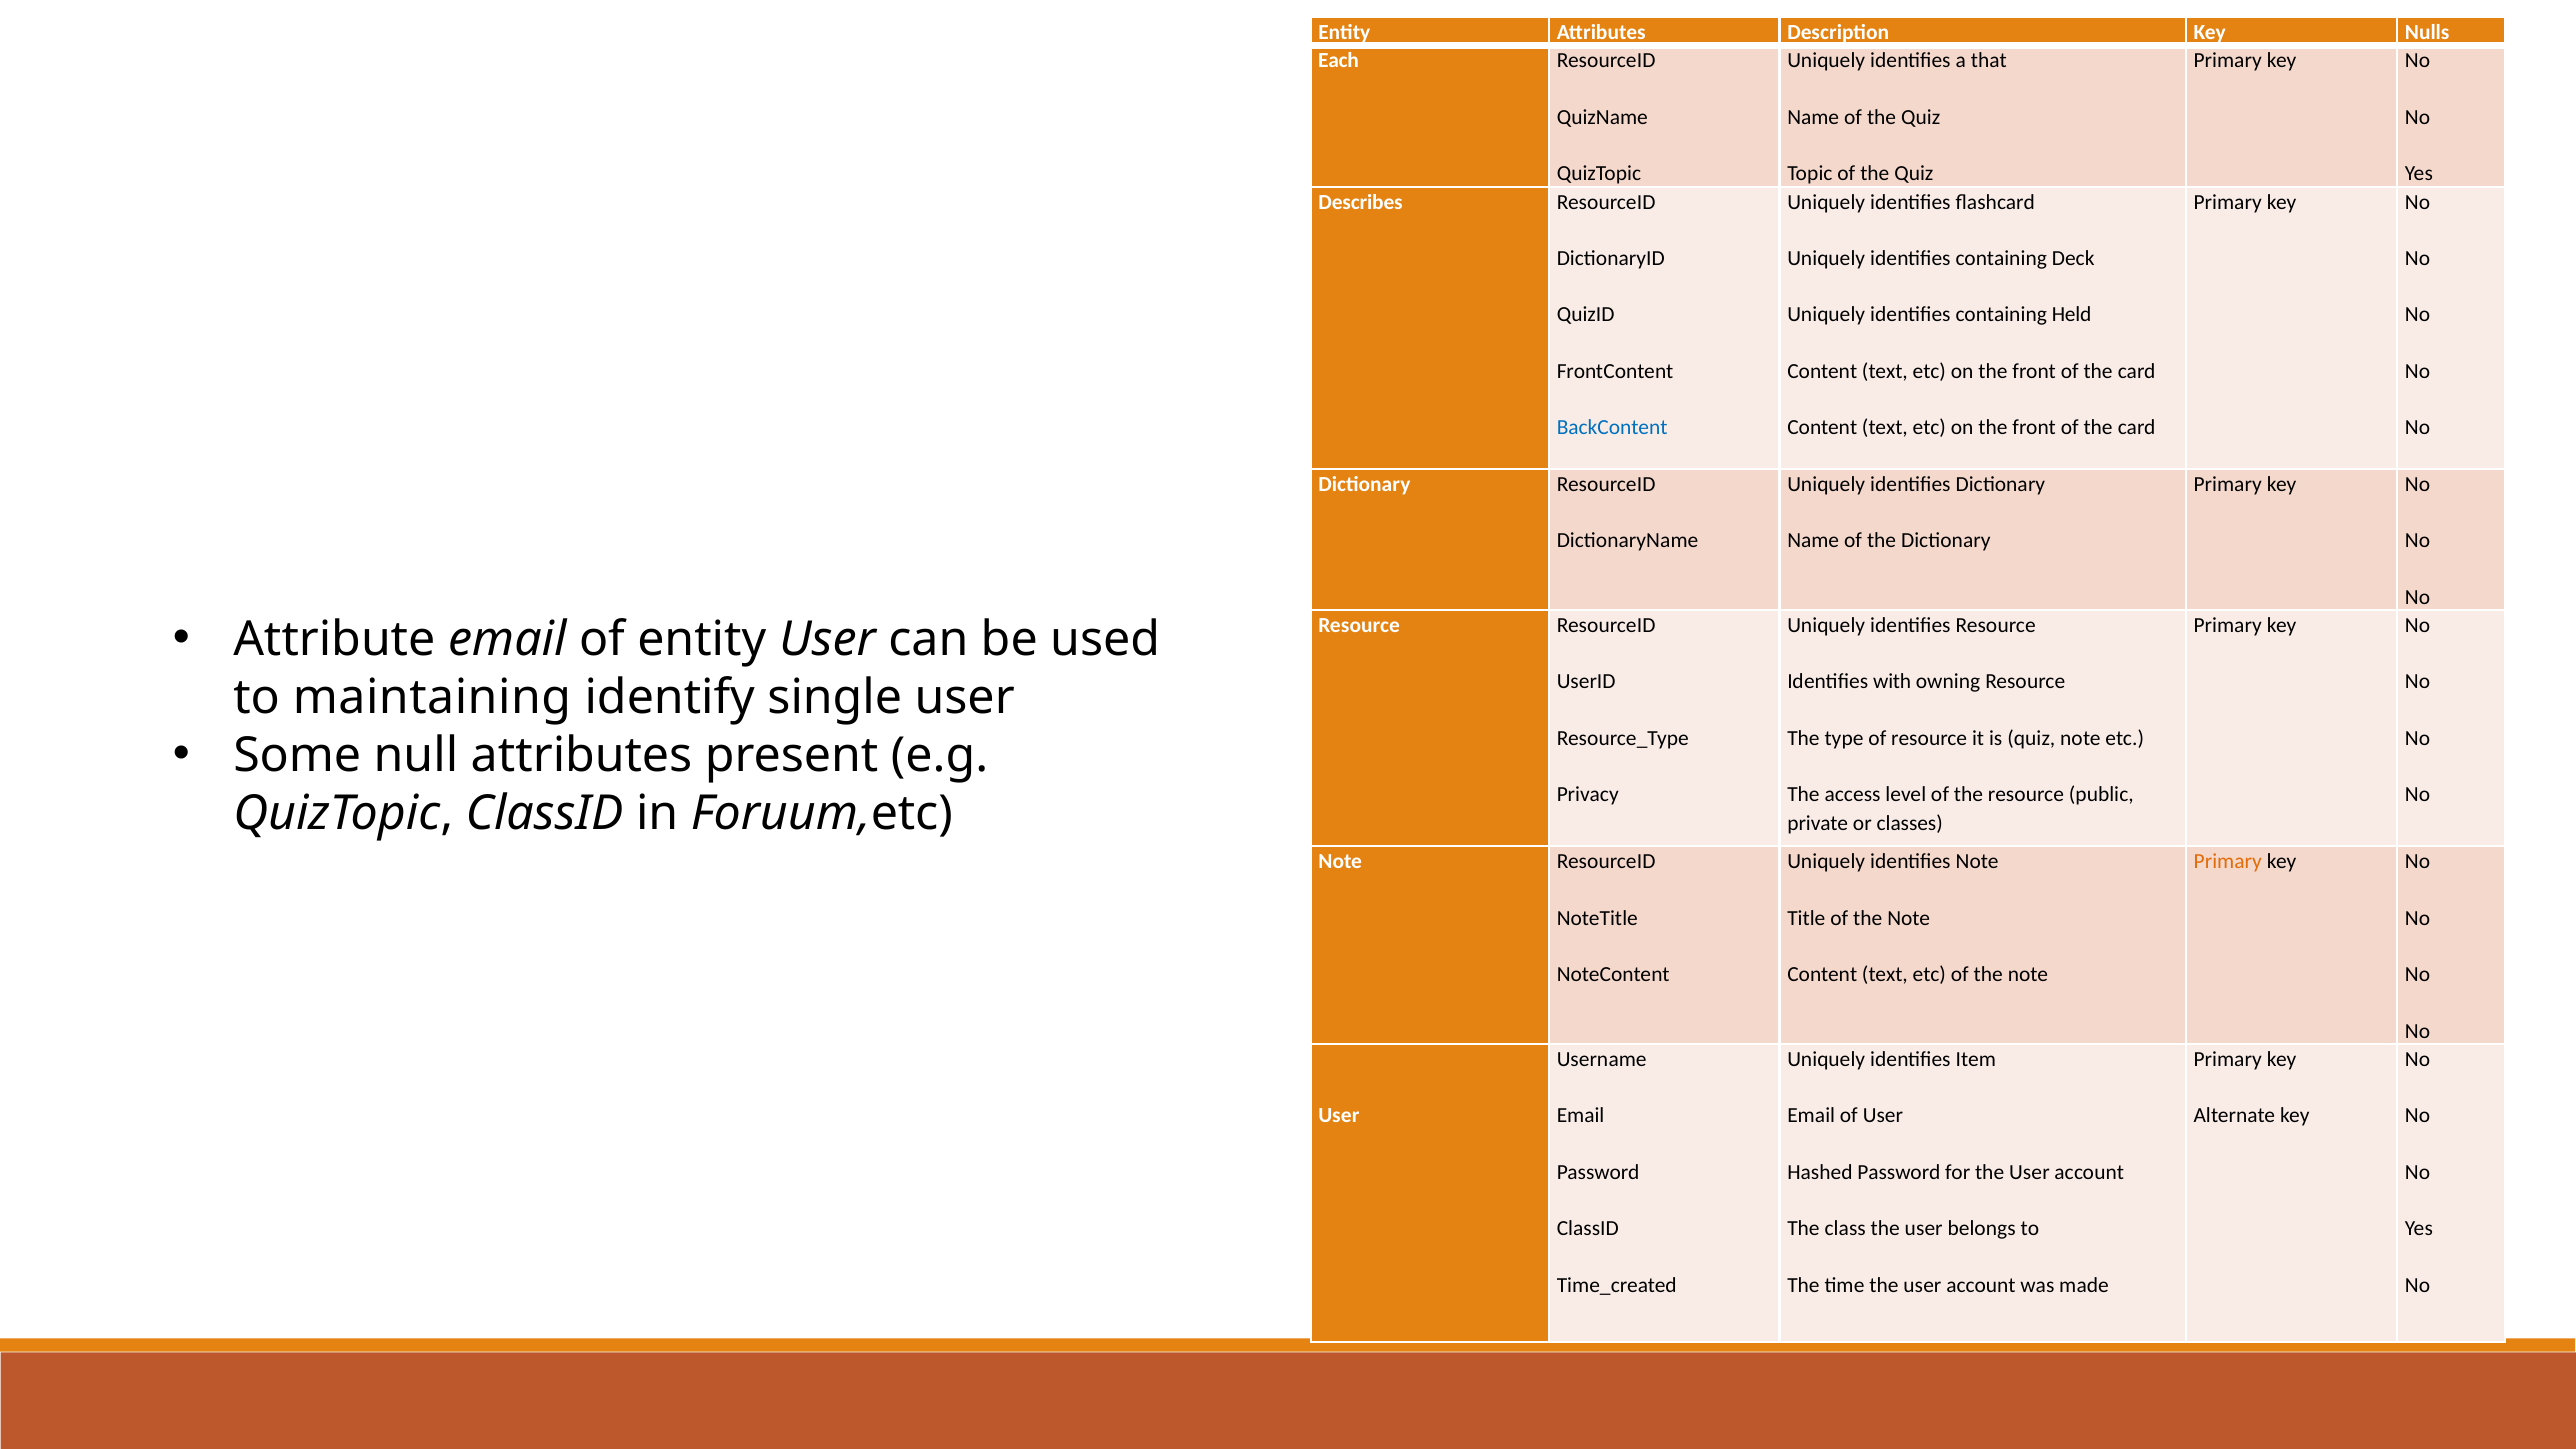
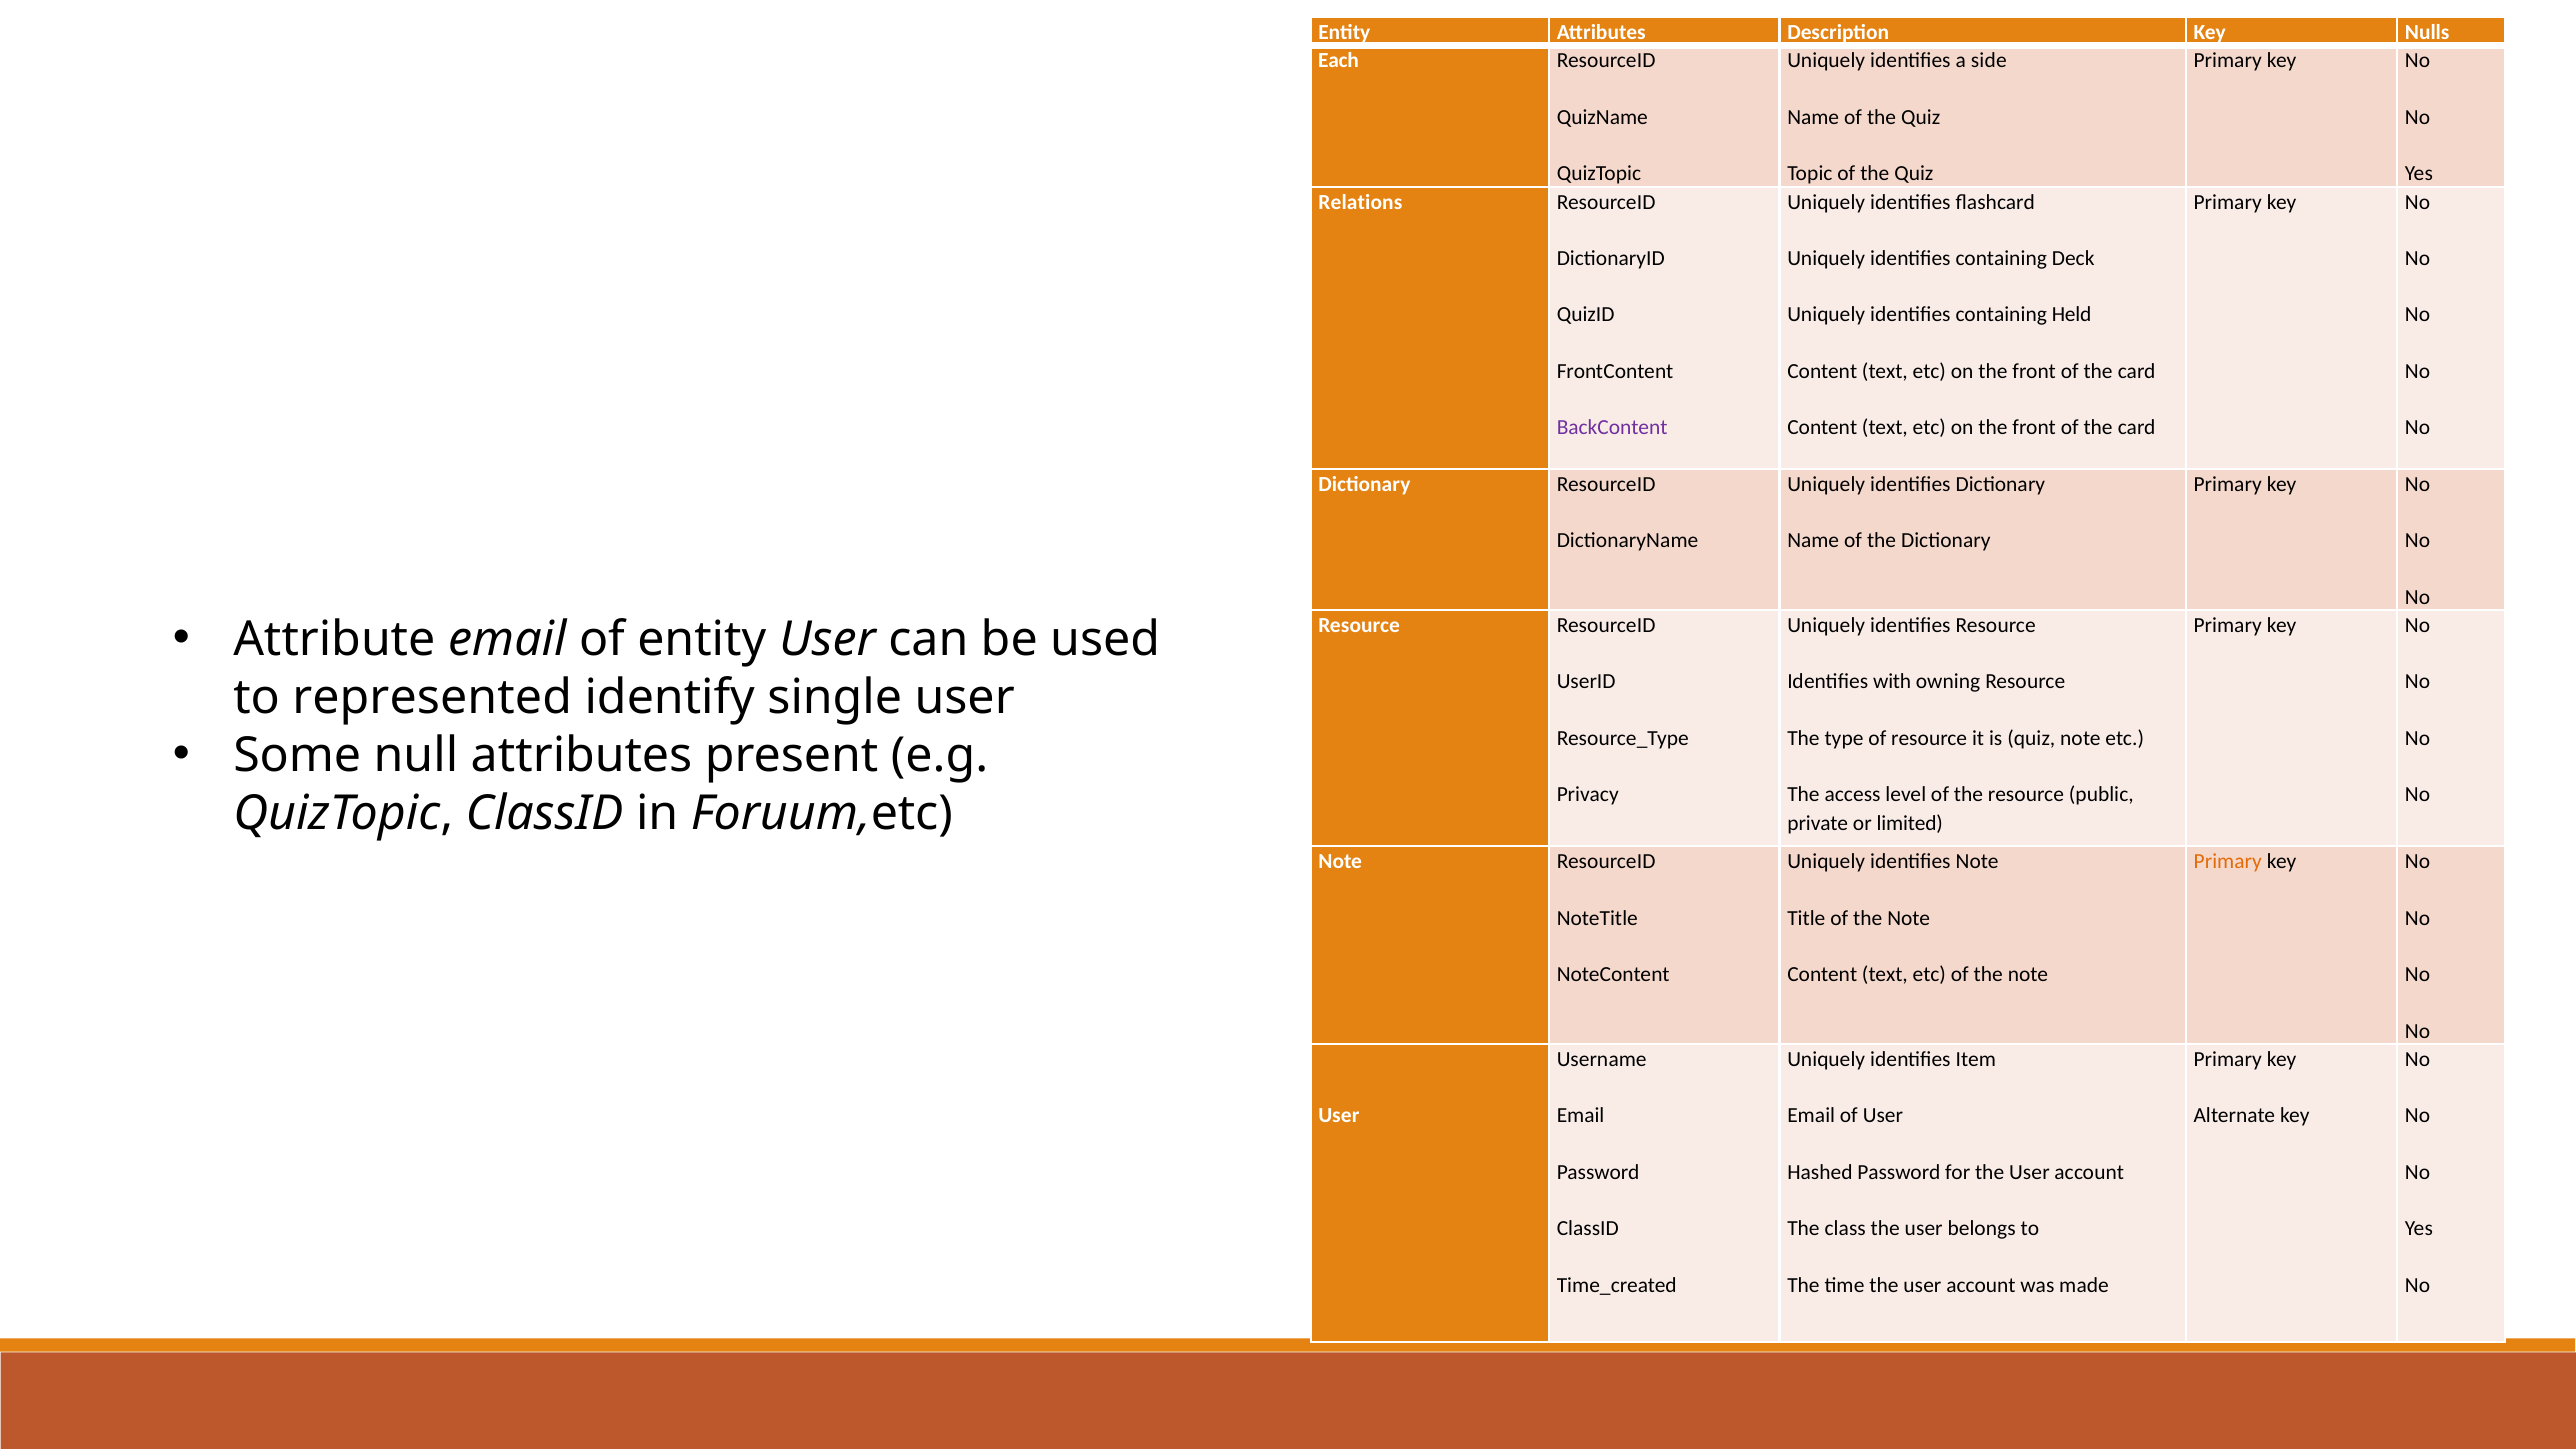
that: that -> side
Describes: Describes -> Relations
BackContent colour: blue -> purple
maintaining: maintaining -> represented
classes: classes -> limited
